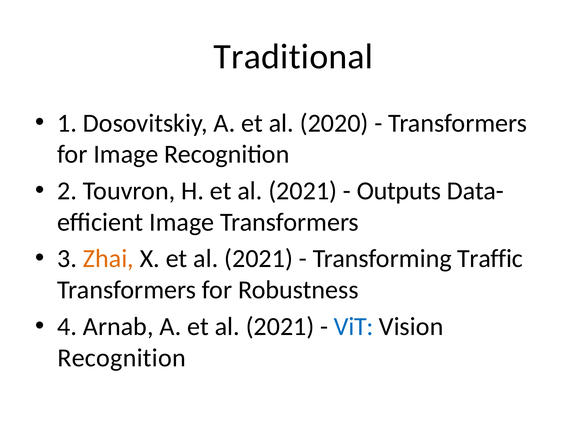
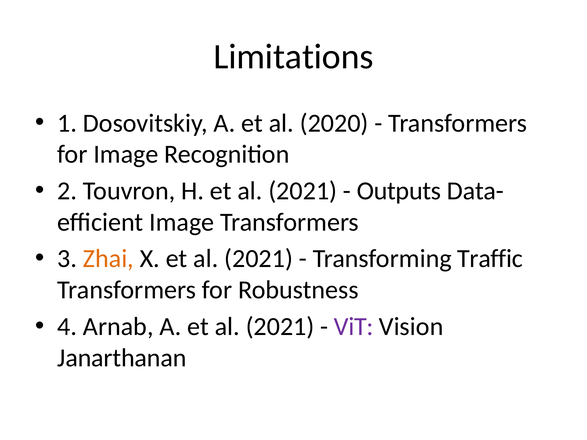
Traditional: Traditional -> Limitations
ViT colour: blue -> purple
Recognition at (122, 358): Recognition -> Janarthanan
